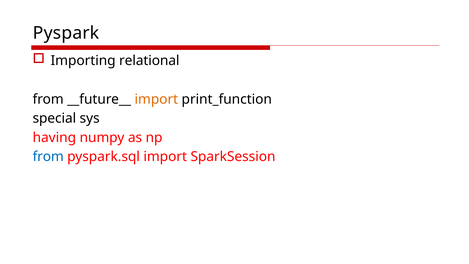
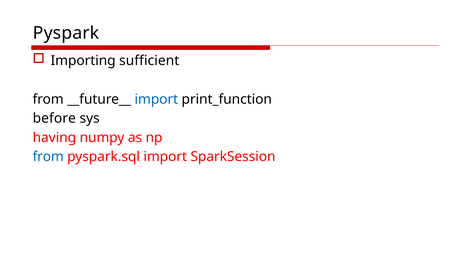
relational: relational -> sufficient
import at (156, 99) colour: orange -> blue
special: special -> before
